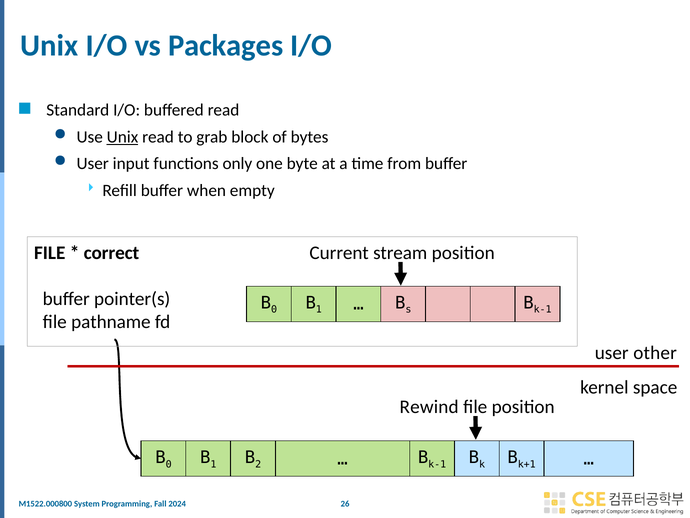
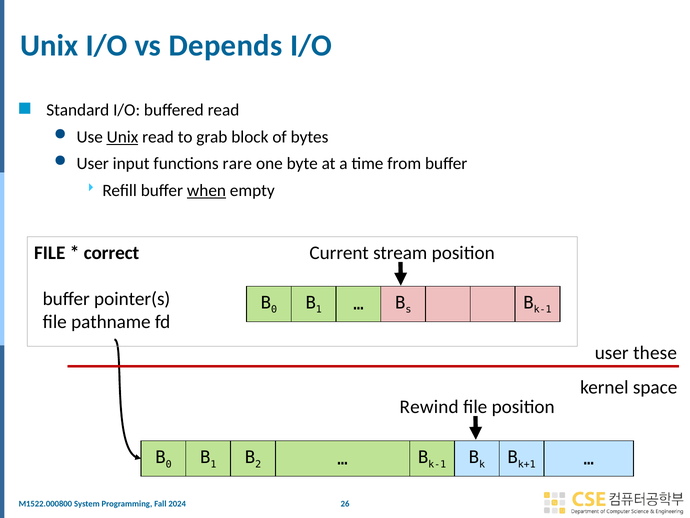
Packages: Packages -> Depends
only: only -> rare
when underline: none -> present
other: other -> these
